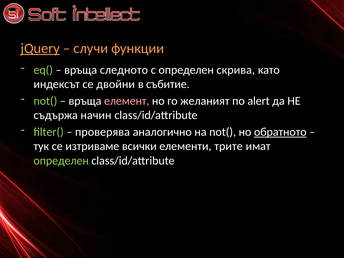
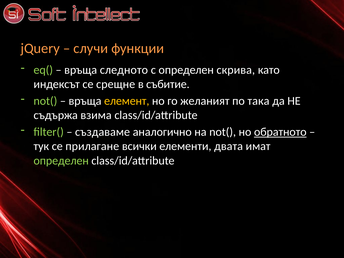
jQuery underline: present -> none
двойни: двойни -> срещне
елемент colour: pink -> yellow
alert: alert -> така
начин: начин -> взима
проверява: проверява -> създаваме
изтриваме: изтриваме -> прилагане
трите: трите -> двата
